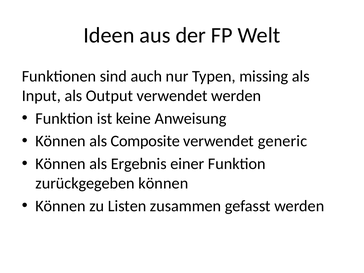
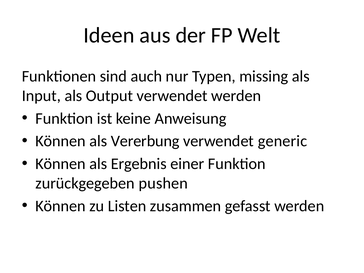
Composite: Composite -> Vererbung
zurückgegeben können: können -> pushen
